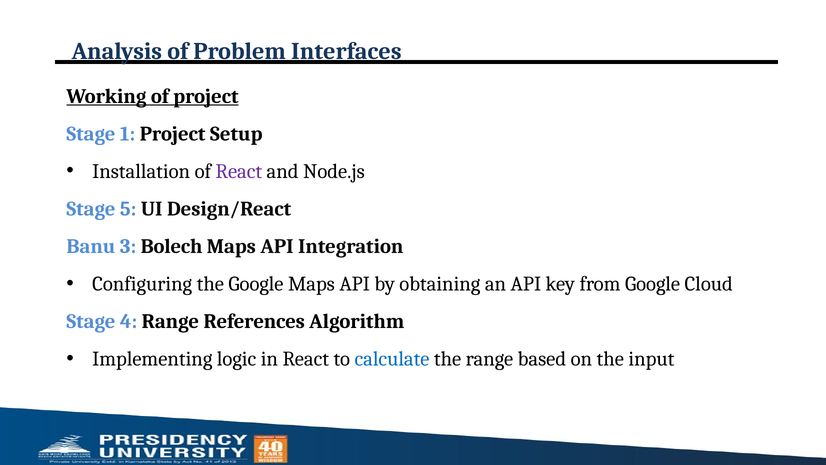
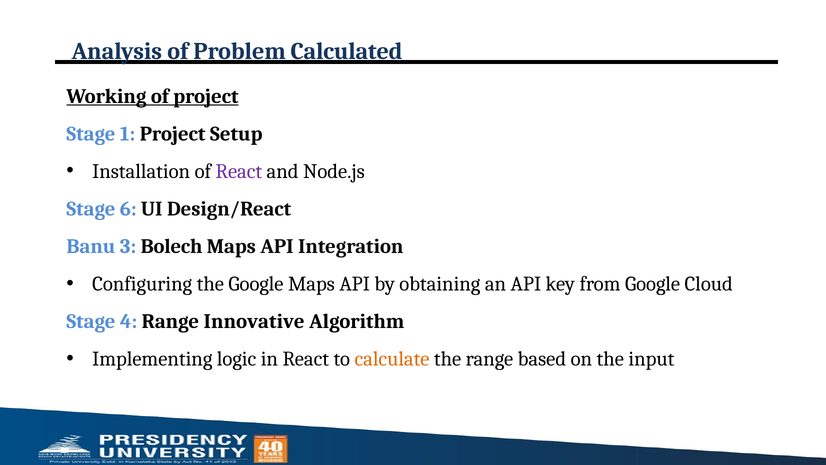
Interfaces: Interfaces -> Calculated
5: 5 -> 6
References: References -> Innovative
calculate colour: blue -> orange
